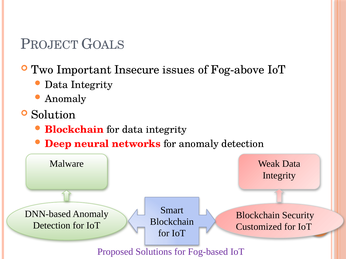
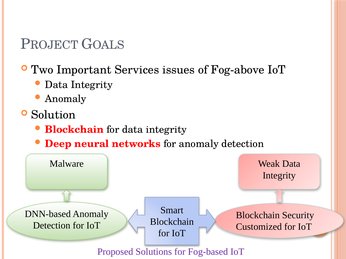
Insecure: Insecure -> Services
